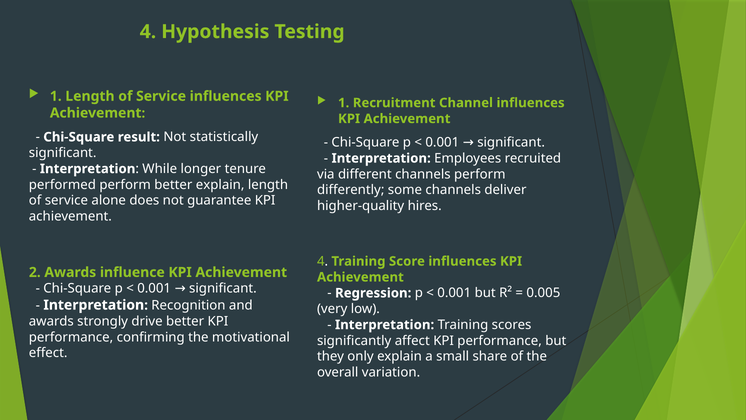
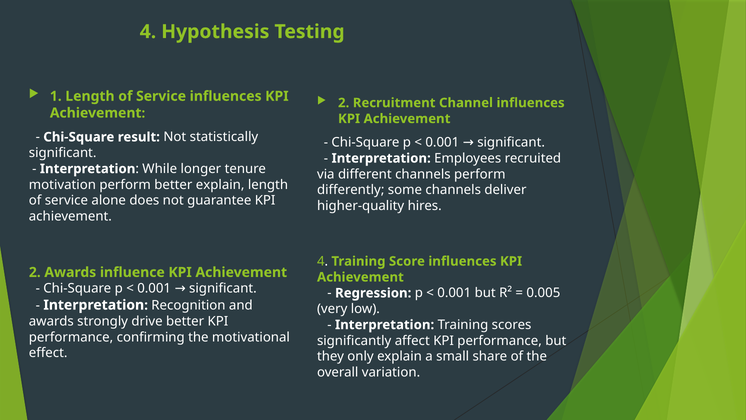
1 at (344, 103): 1 -> 2
performed: performed -> motivation
